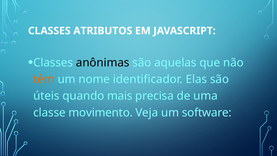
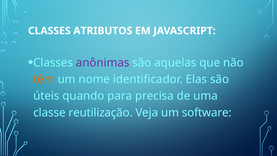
anônimas colour: black -> purple
mais: mais -> para
movimento: movimento -> reutilização
